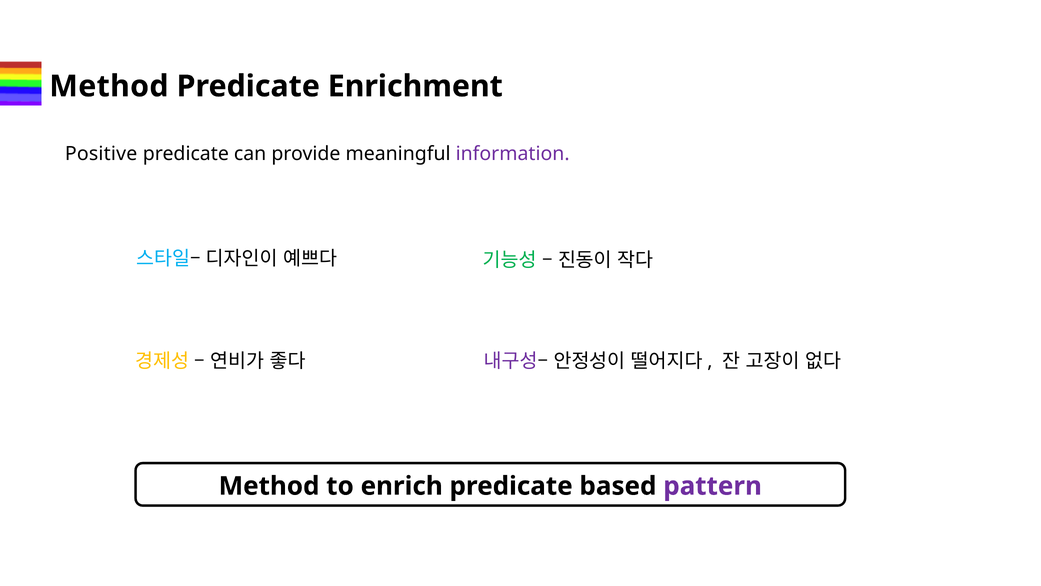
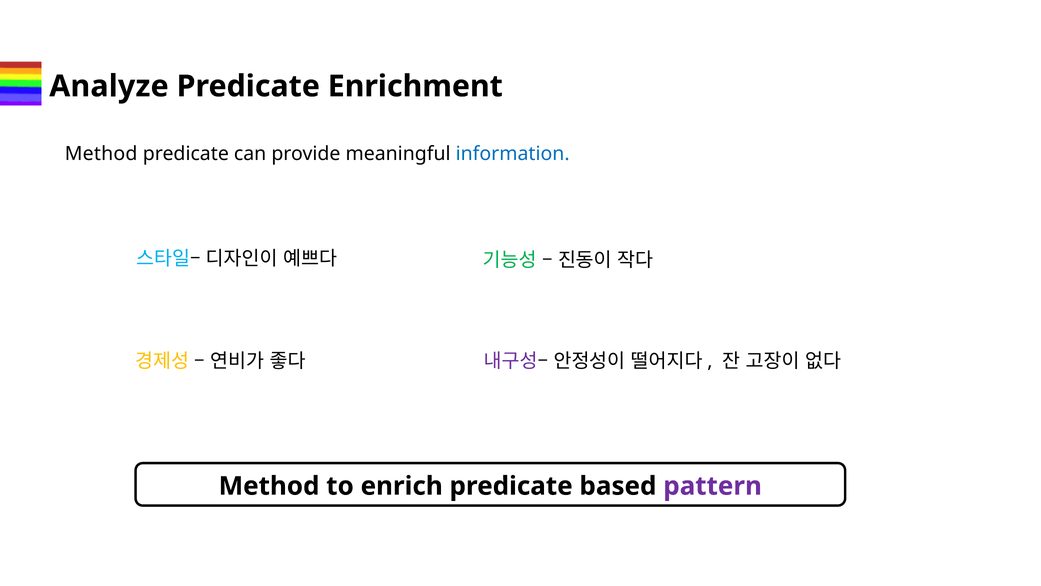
Method at (109, 86): Method -> Analyze
Positive at (101, 154): Positive -> Method
information colour: purple -> blue
